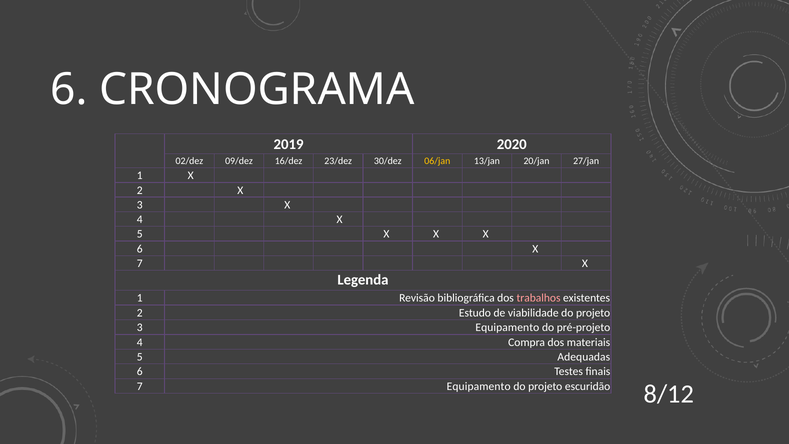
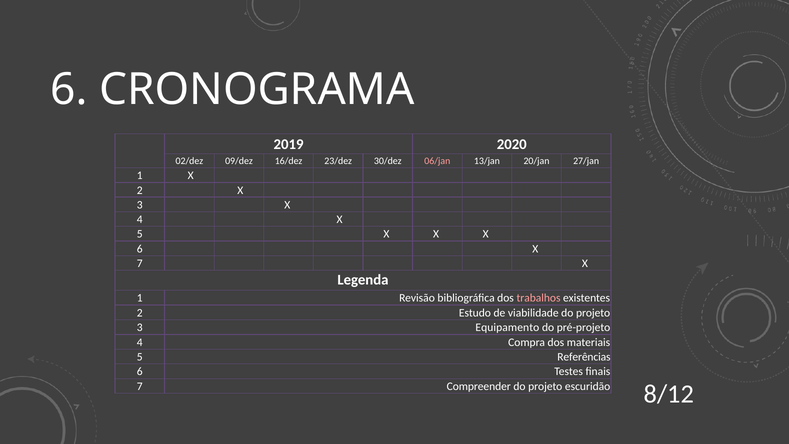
06/jan colour: yellow -> pink
Adequadas: Adequadas -> Referências
7 Equipamento: Equipamento -> Compreender
